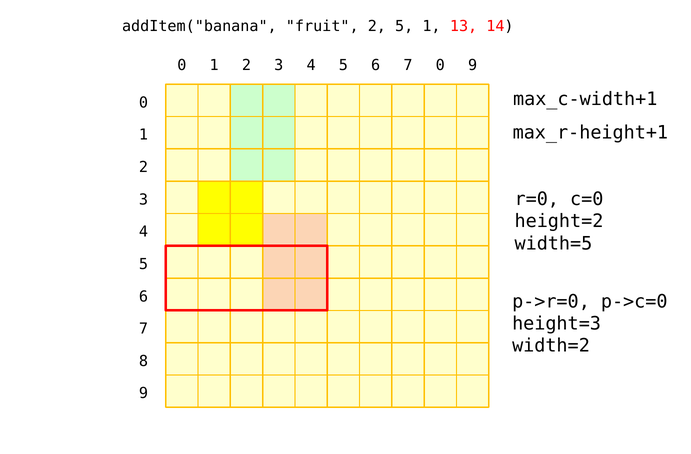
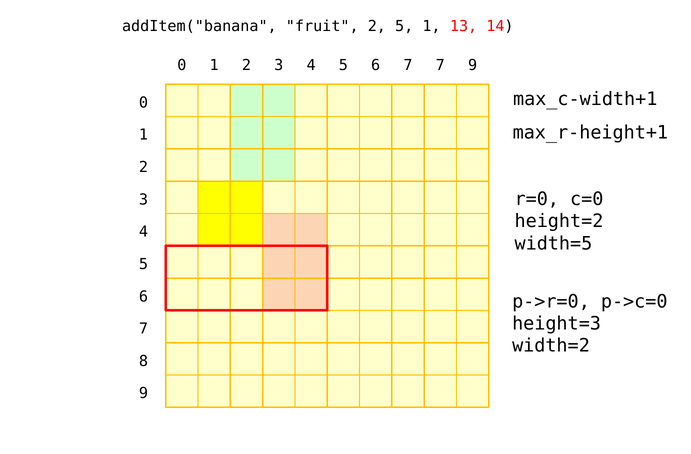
7 0: 0 -> 7
